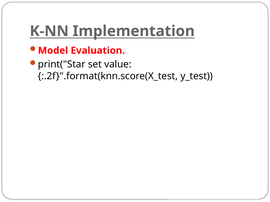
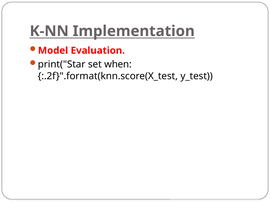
value: value -> when
